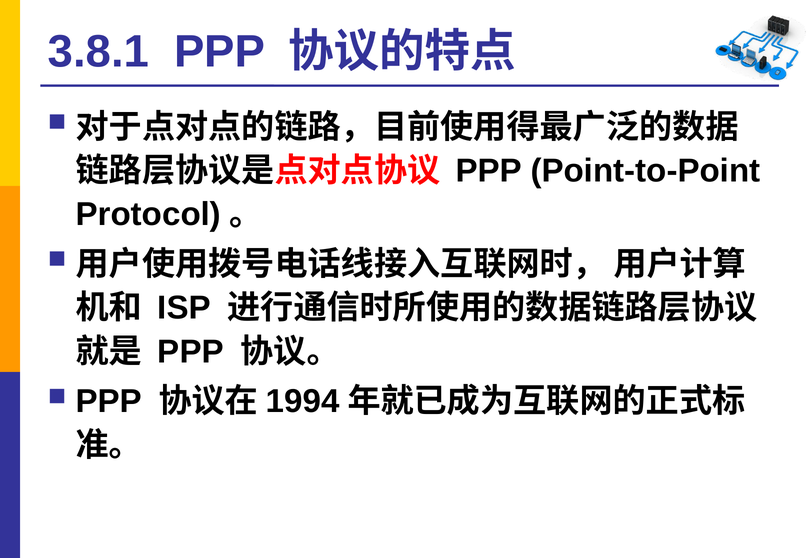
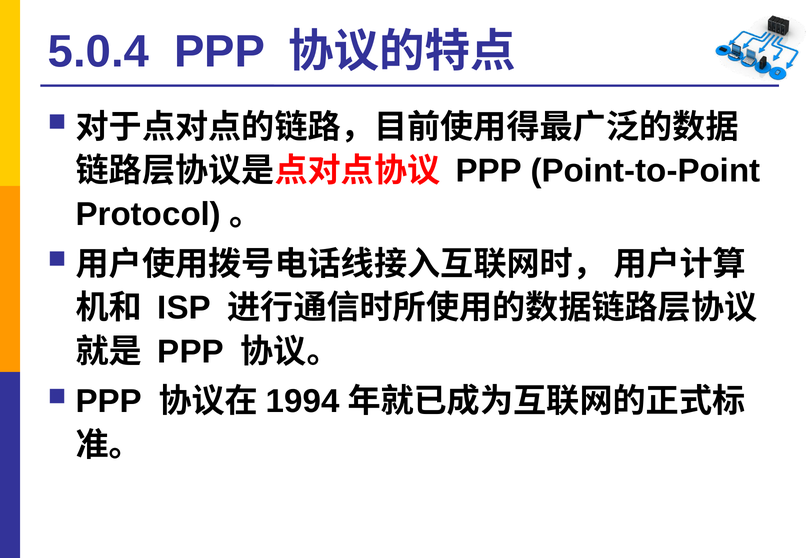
3.8.1: 3.8.1 -> 5.0.4
